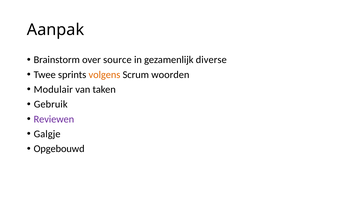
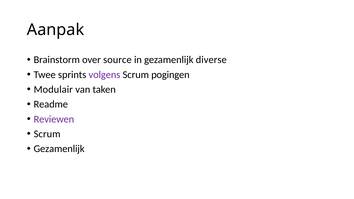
volgens colour: orange -> purple
woorden: woorden -> pogingen
Gebruik: Gebruik -> Readme
Galgje at (47, 134): Galgje -> Scrum
Opgebouwd at (59, 149): Opgebouwd -> Gezamenlijk
